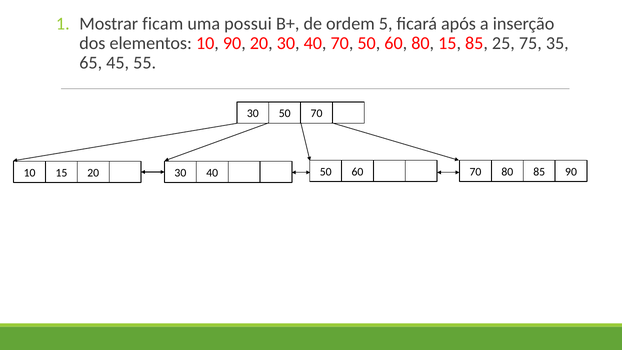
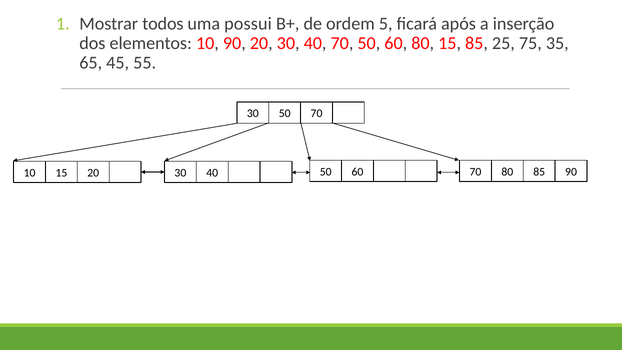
ficam: ficam -> todos
